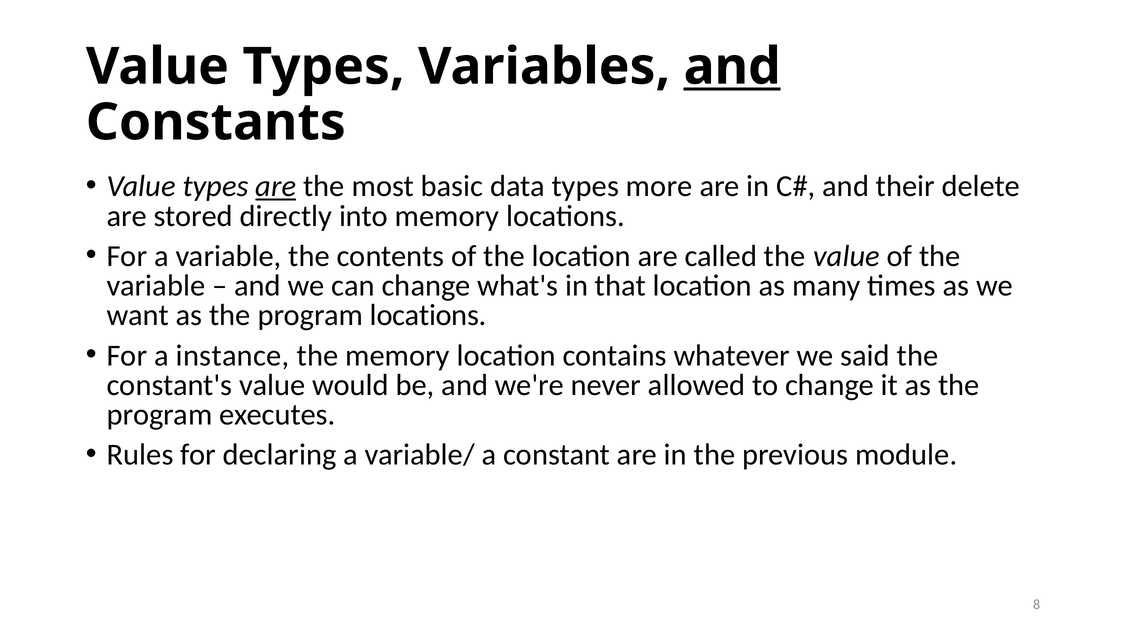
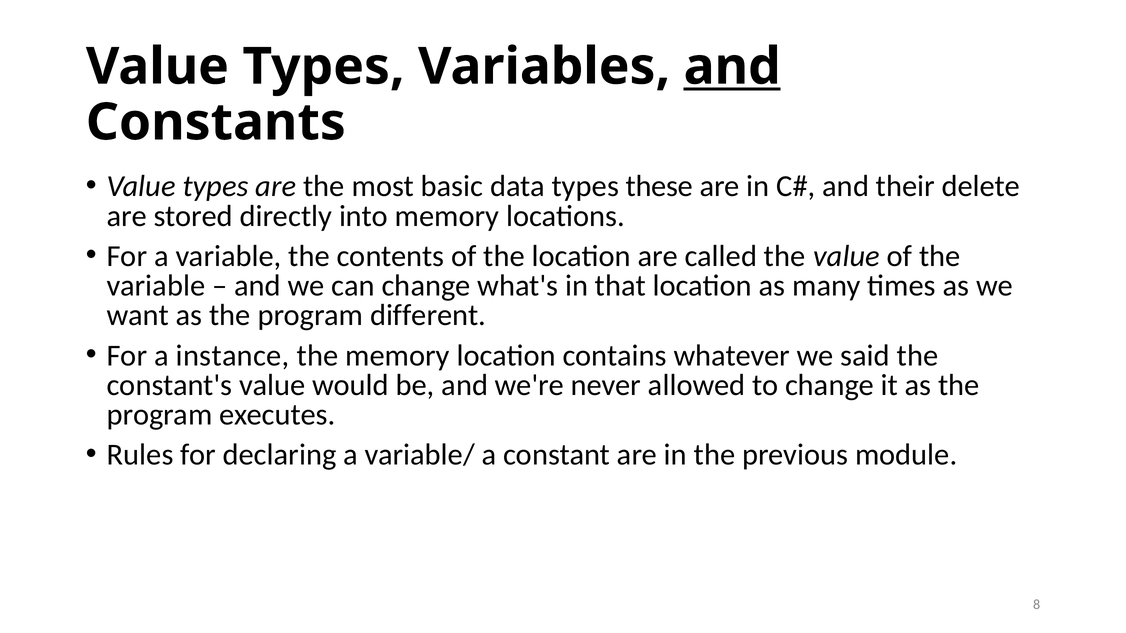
are at (276, 186) underline: present -> none
more: more -> these
program locations: locations -> different
